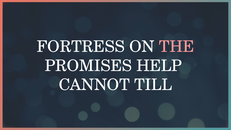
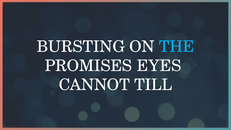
FORTRESS: FORTRESS -> BURSTING
THE colour: pink -> light blue
HELP: HELP -> EYES
